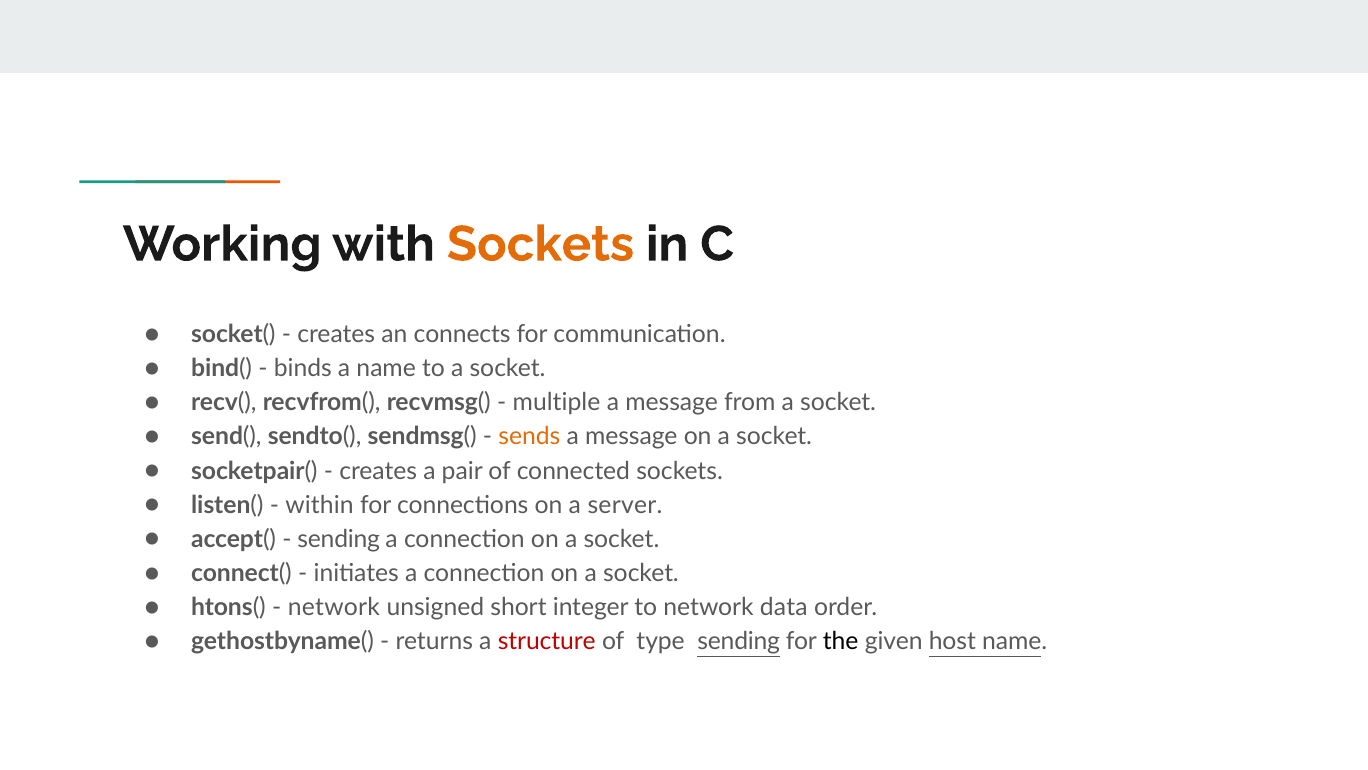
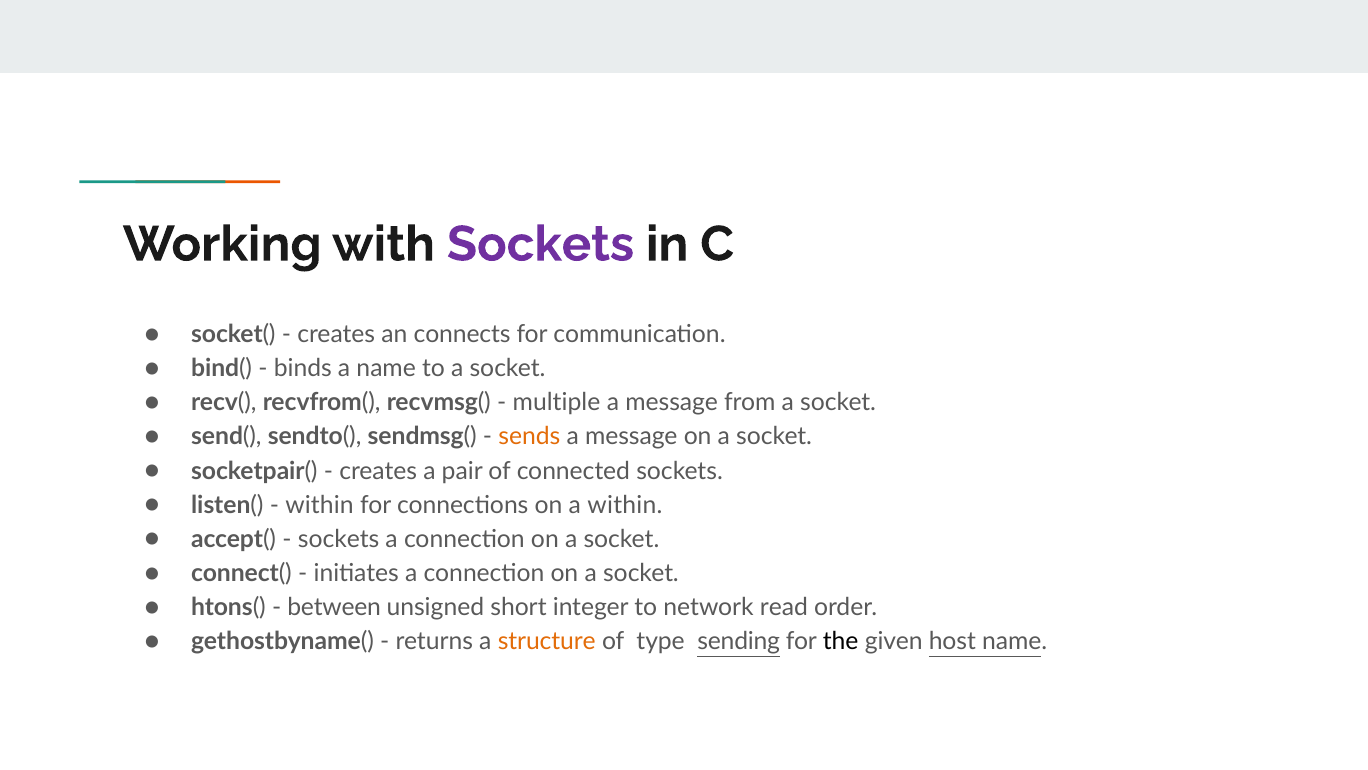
Sockets at (541, 244) colour: orange -> purple
a server: server -> within
sending at (339, 539): sending -> sockets
network at (334, 607): network -> between
data: data -> read
structure colour: red -> orange
